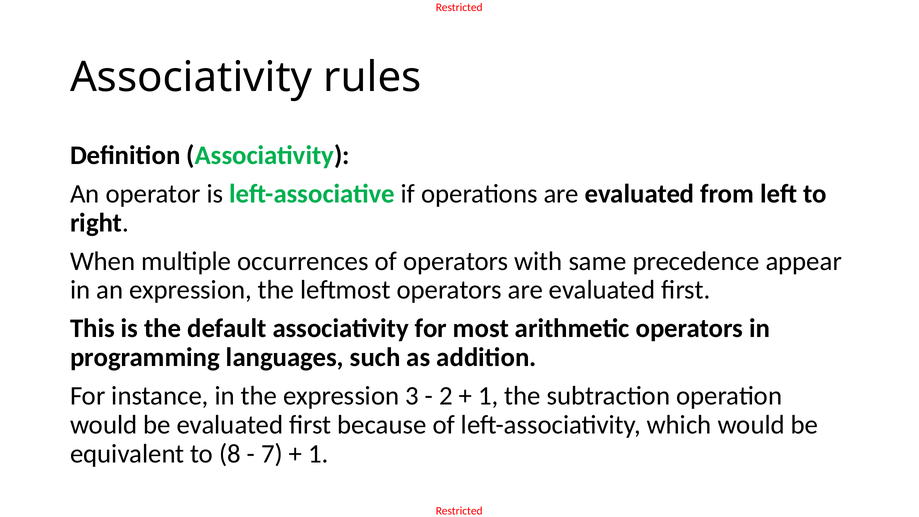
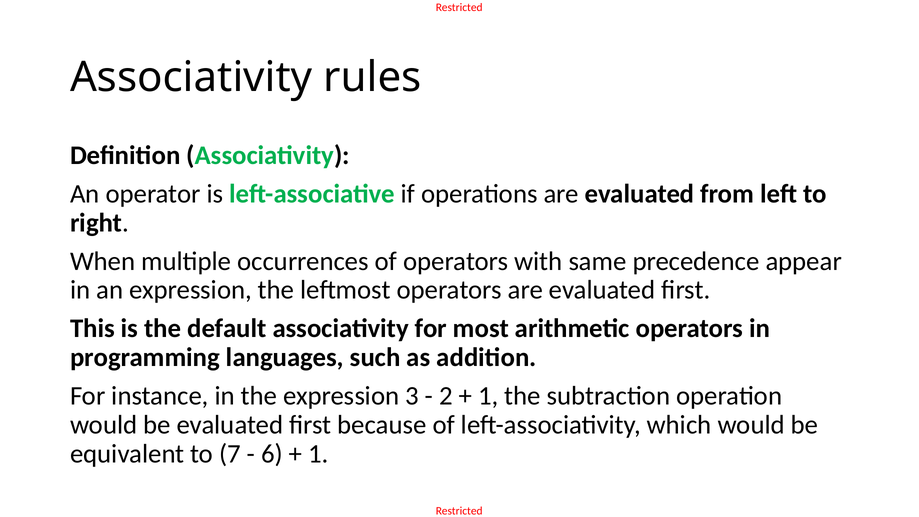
8: 8 -> 7
7: 7 -> 6
